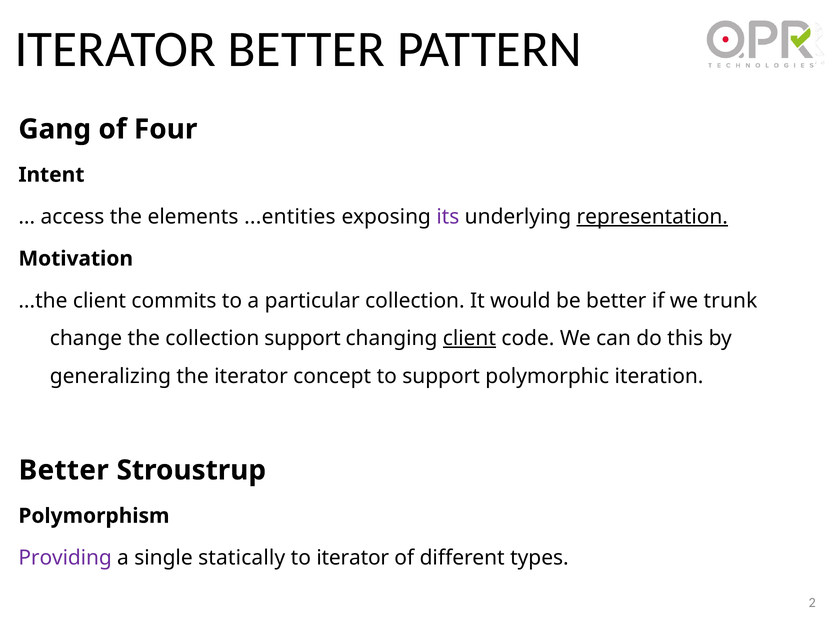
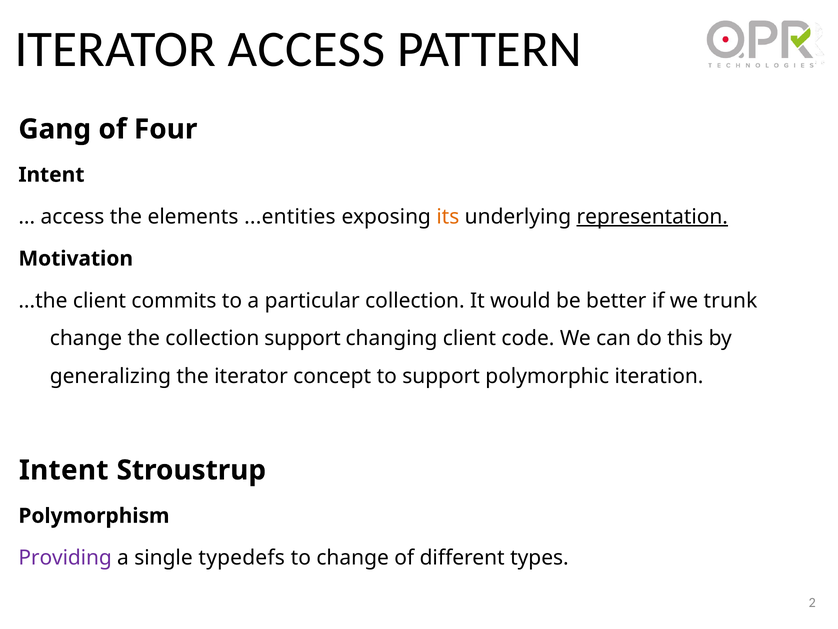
ITERATOR BETTER: BETTER -> ACCESS
its colour: purple -> orange
client at (469, 338) underline: present -> none
Better at (64, 470): Better -> Intent
statically: statically -> typedefs
to iterator: iterator -> change
